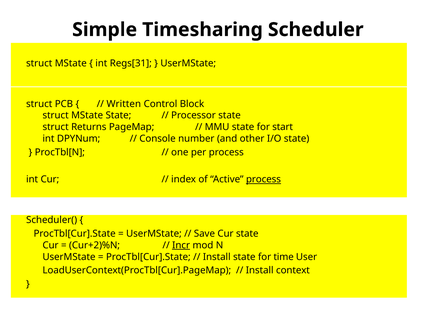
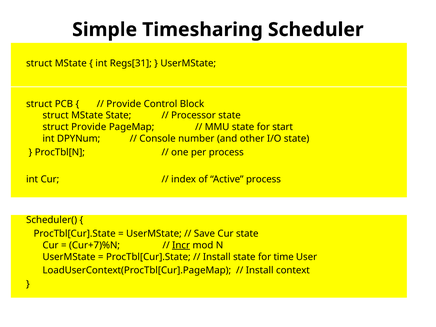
Written at (124, 104): Written -> Provide
struct Returns: Returns -> Provide
process at (263, 179) underline: present -> none
Cur+2)%N: Cur+2)%N -> Cur+7)%N
